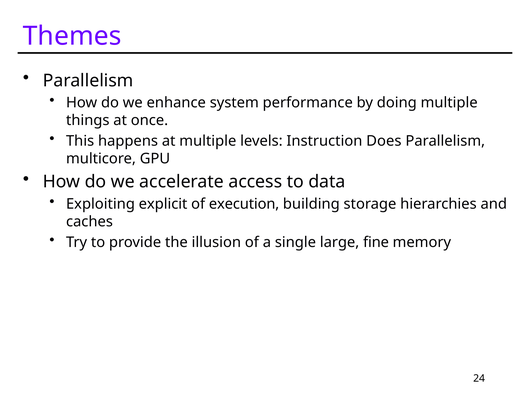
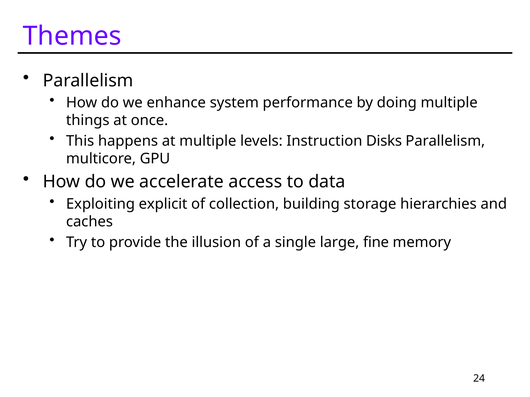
Does: Does -> Disks
execution: execution -> collection
